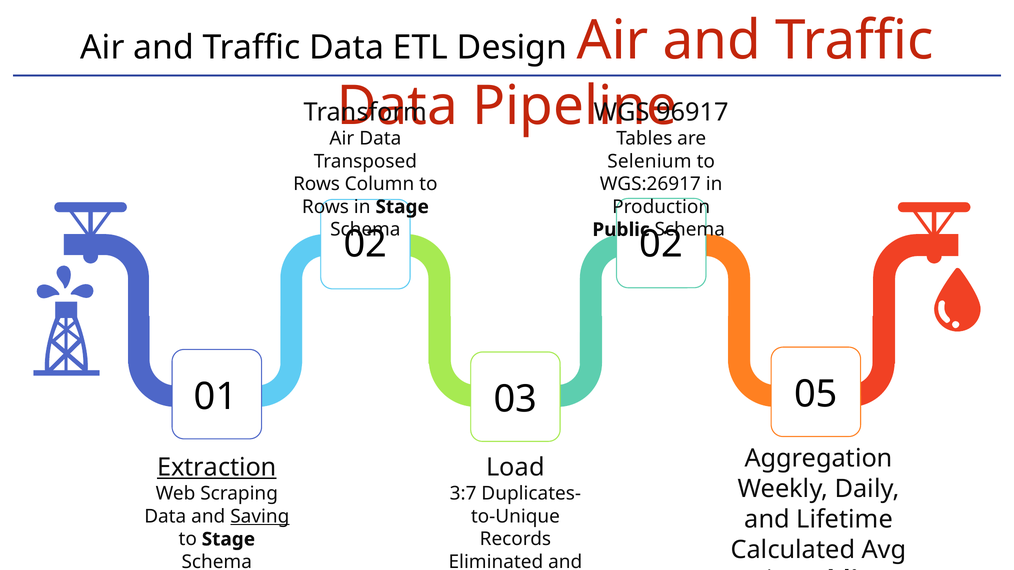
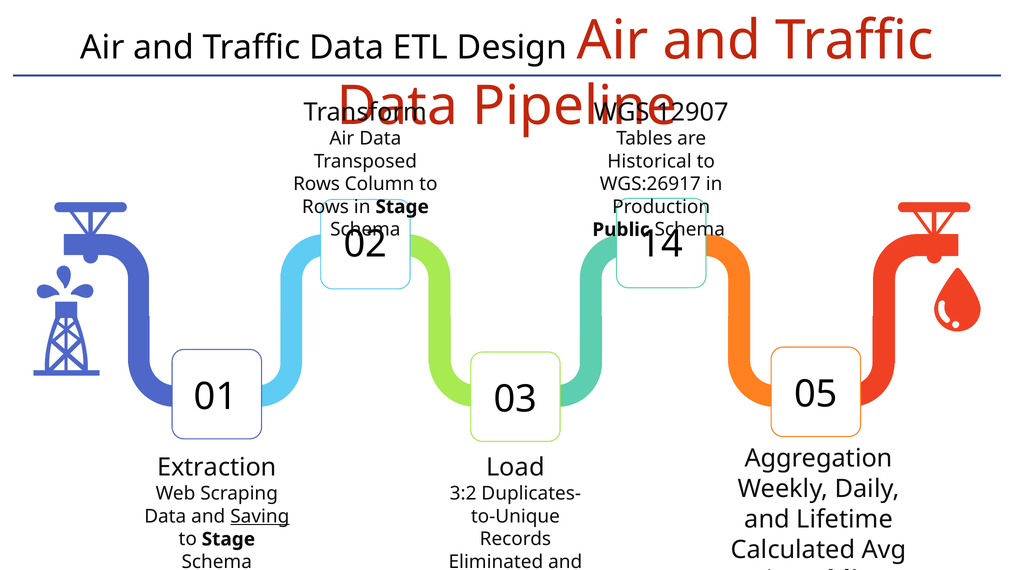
96917: 96917 -> 12907
Selenium: Selenium -> Historical
Schema 02: 02 -> 14
Extraction underline: present -> none
3:7: 3:7 -> 3:2
